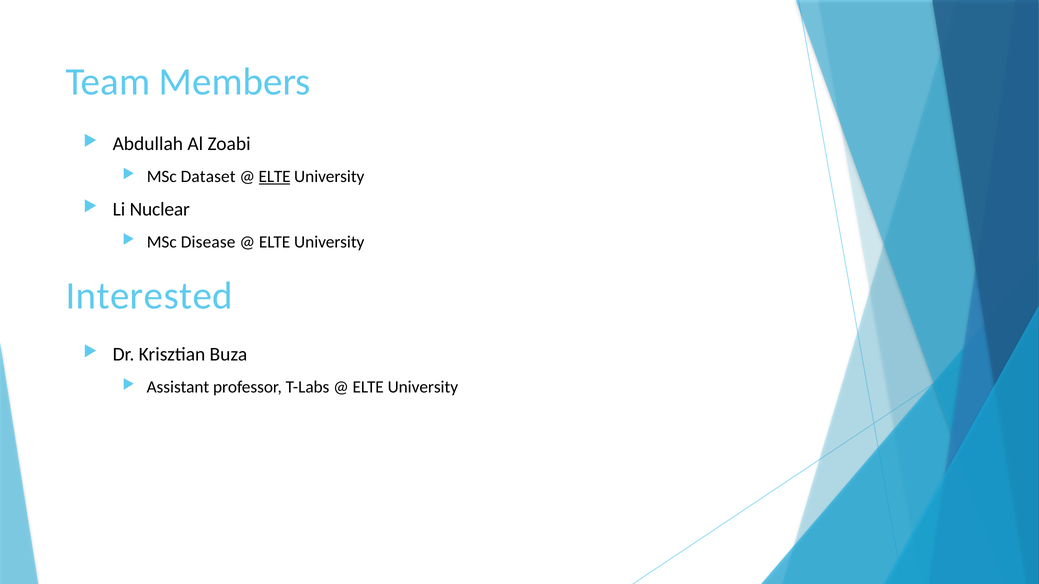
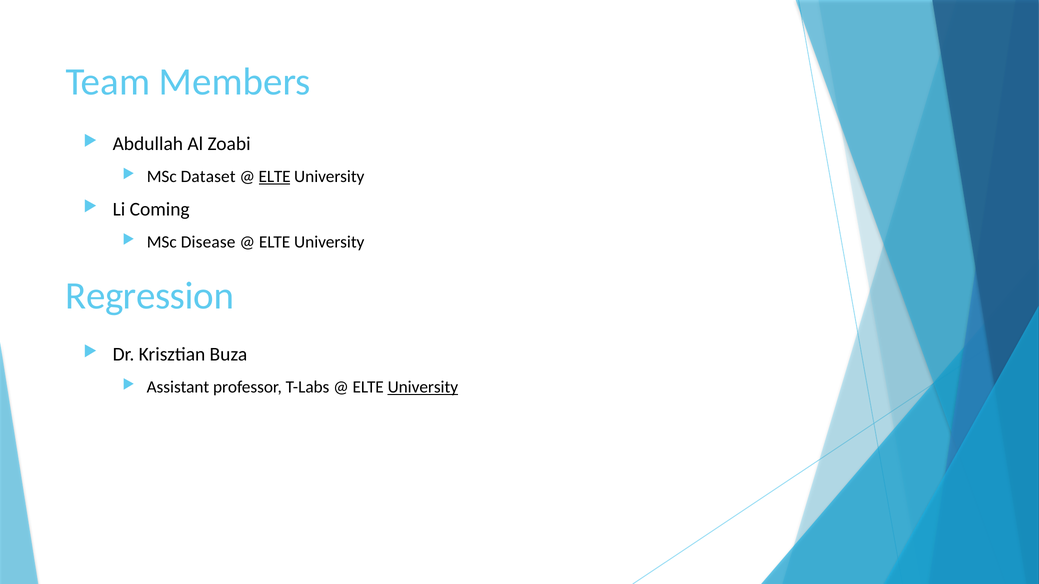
Nuclear: Nuclear -> Coming
Interested: Interested -> Regression
University at (423, 387) underline: none -> present
